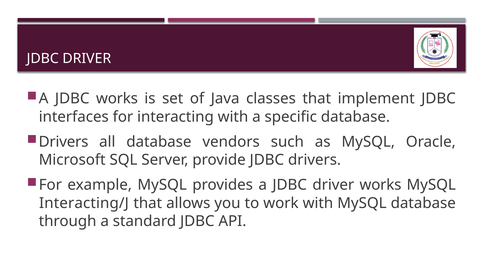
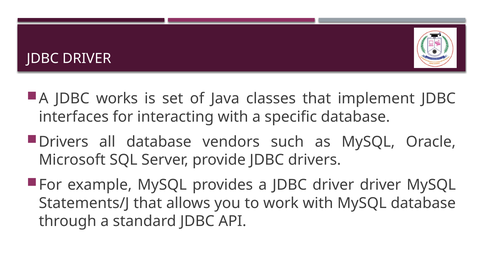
driver works: works -> driver
Interacting/J: Interacting/J -> Statements/J
